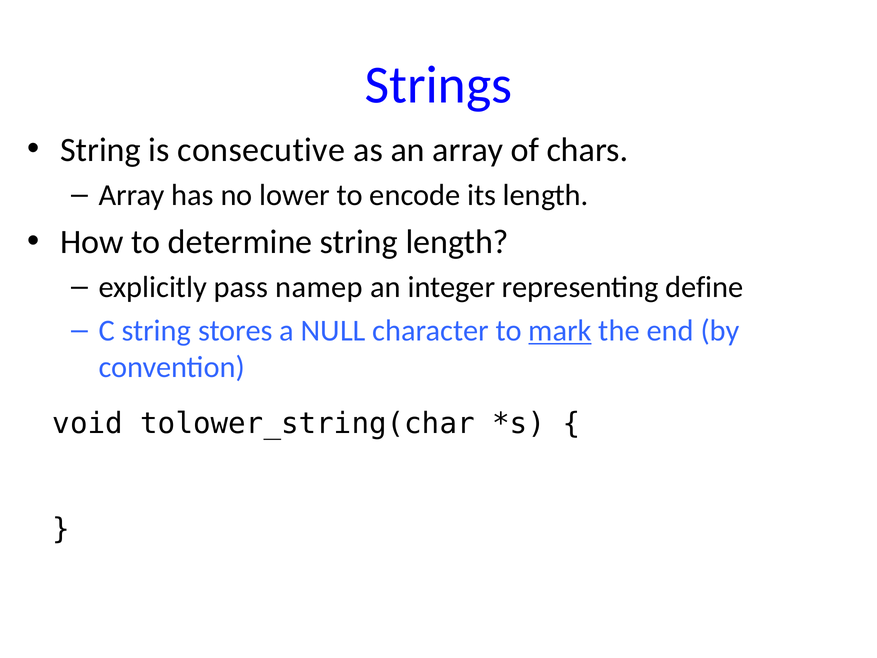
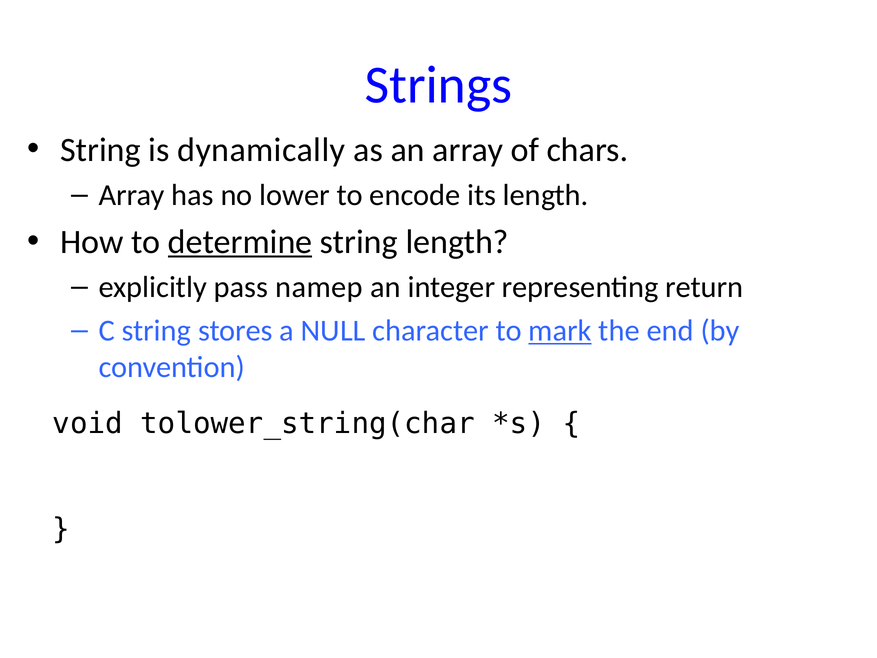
consecutive: consecutive -> dynamically
determine underline: none -> present
define: define -> return
